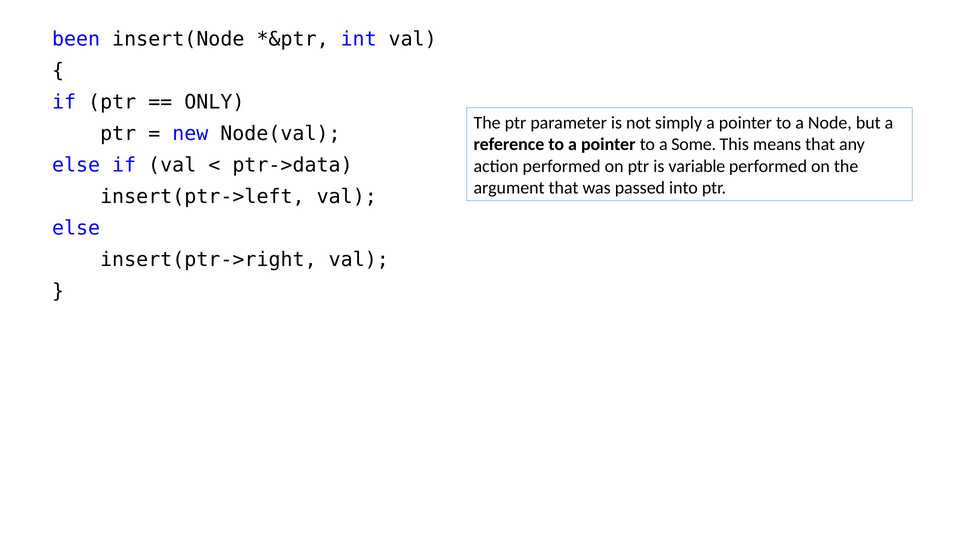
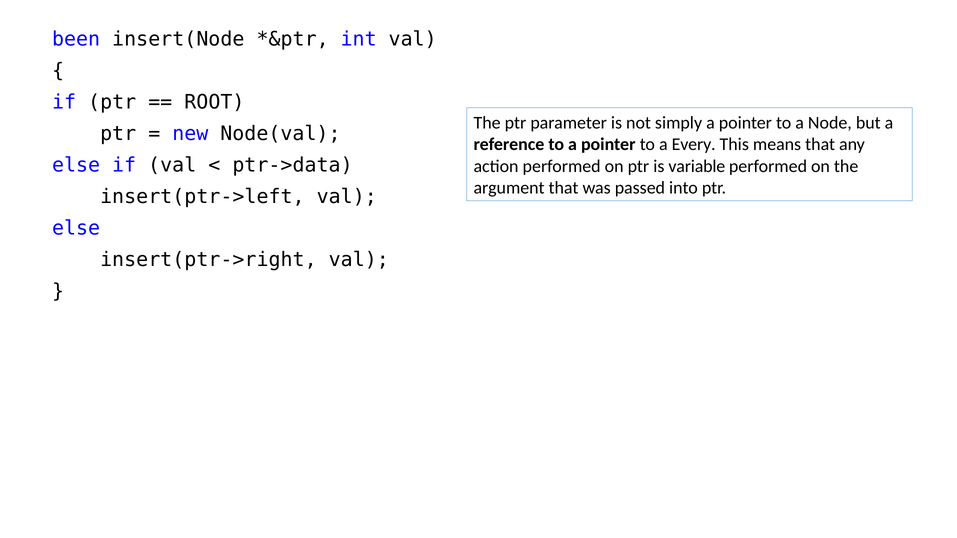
ONLY: ONLY -> ROOT
Some: Some -> Every
